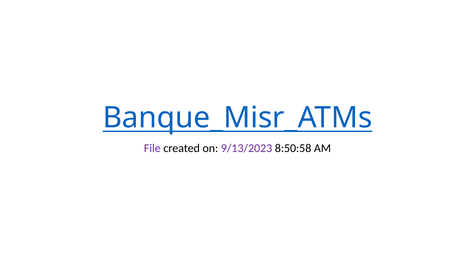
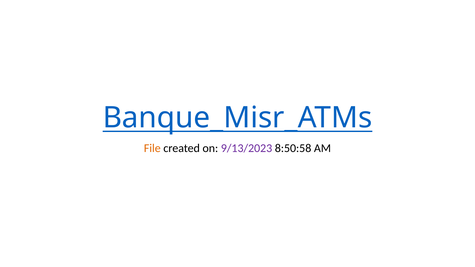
File colour: purple -> orange
